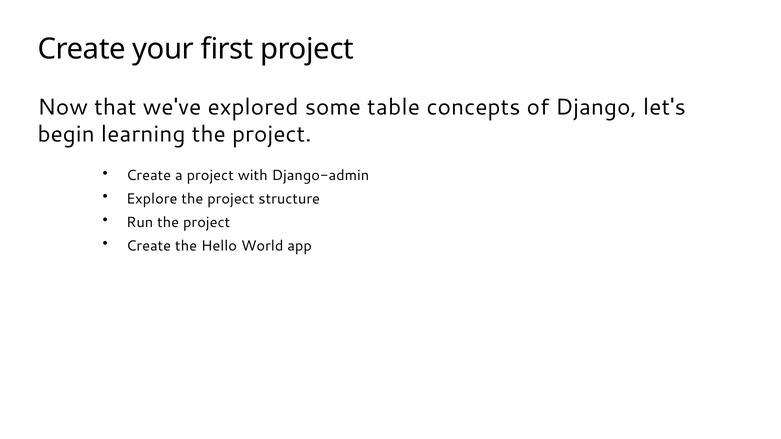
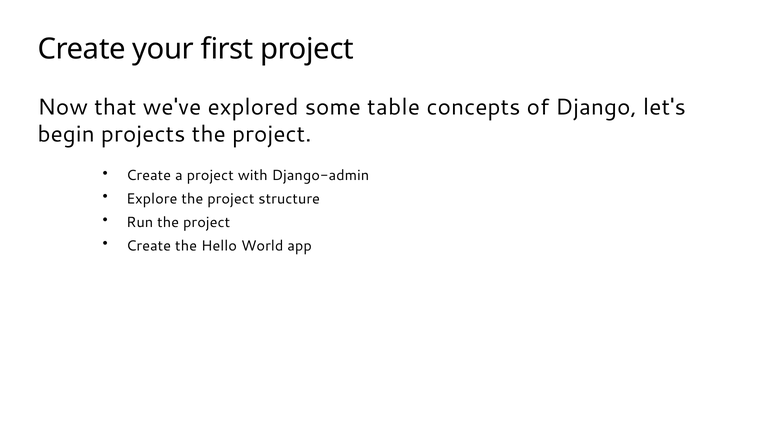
learning: learning -> projects
